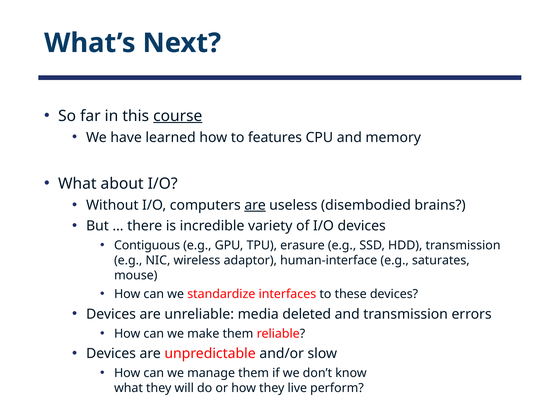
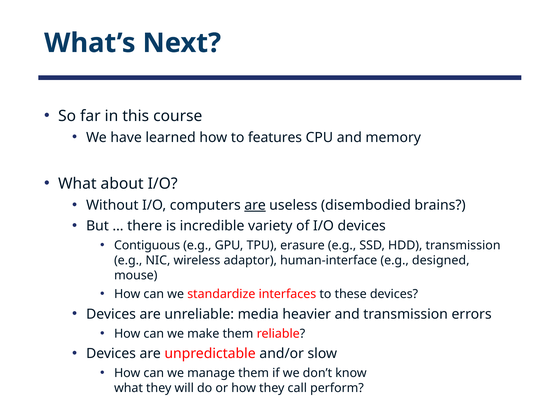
course underline: present -> none
saturates: saturates -> designed
deleted: deleted -> heavier
live: live -> call
